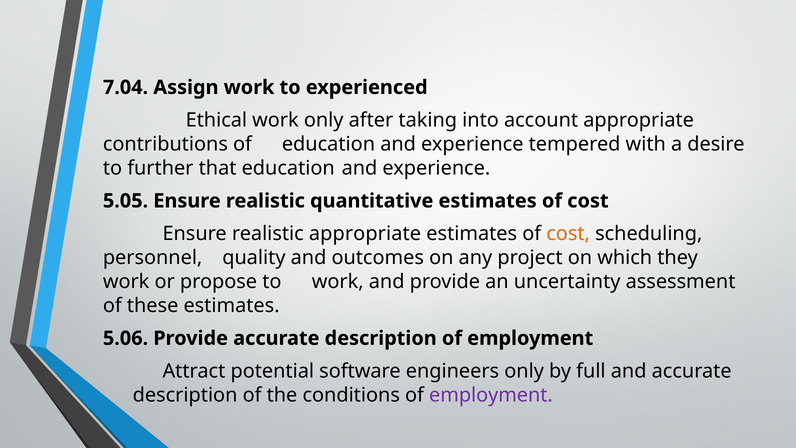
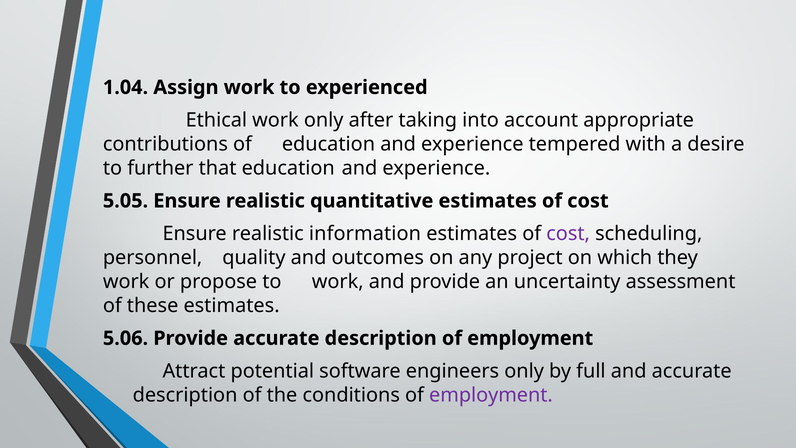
7.04: 7.04 -> 1.04
realistic appropriate: appropriate -> information
cost at (568, 234) colour: orange -> purple
